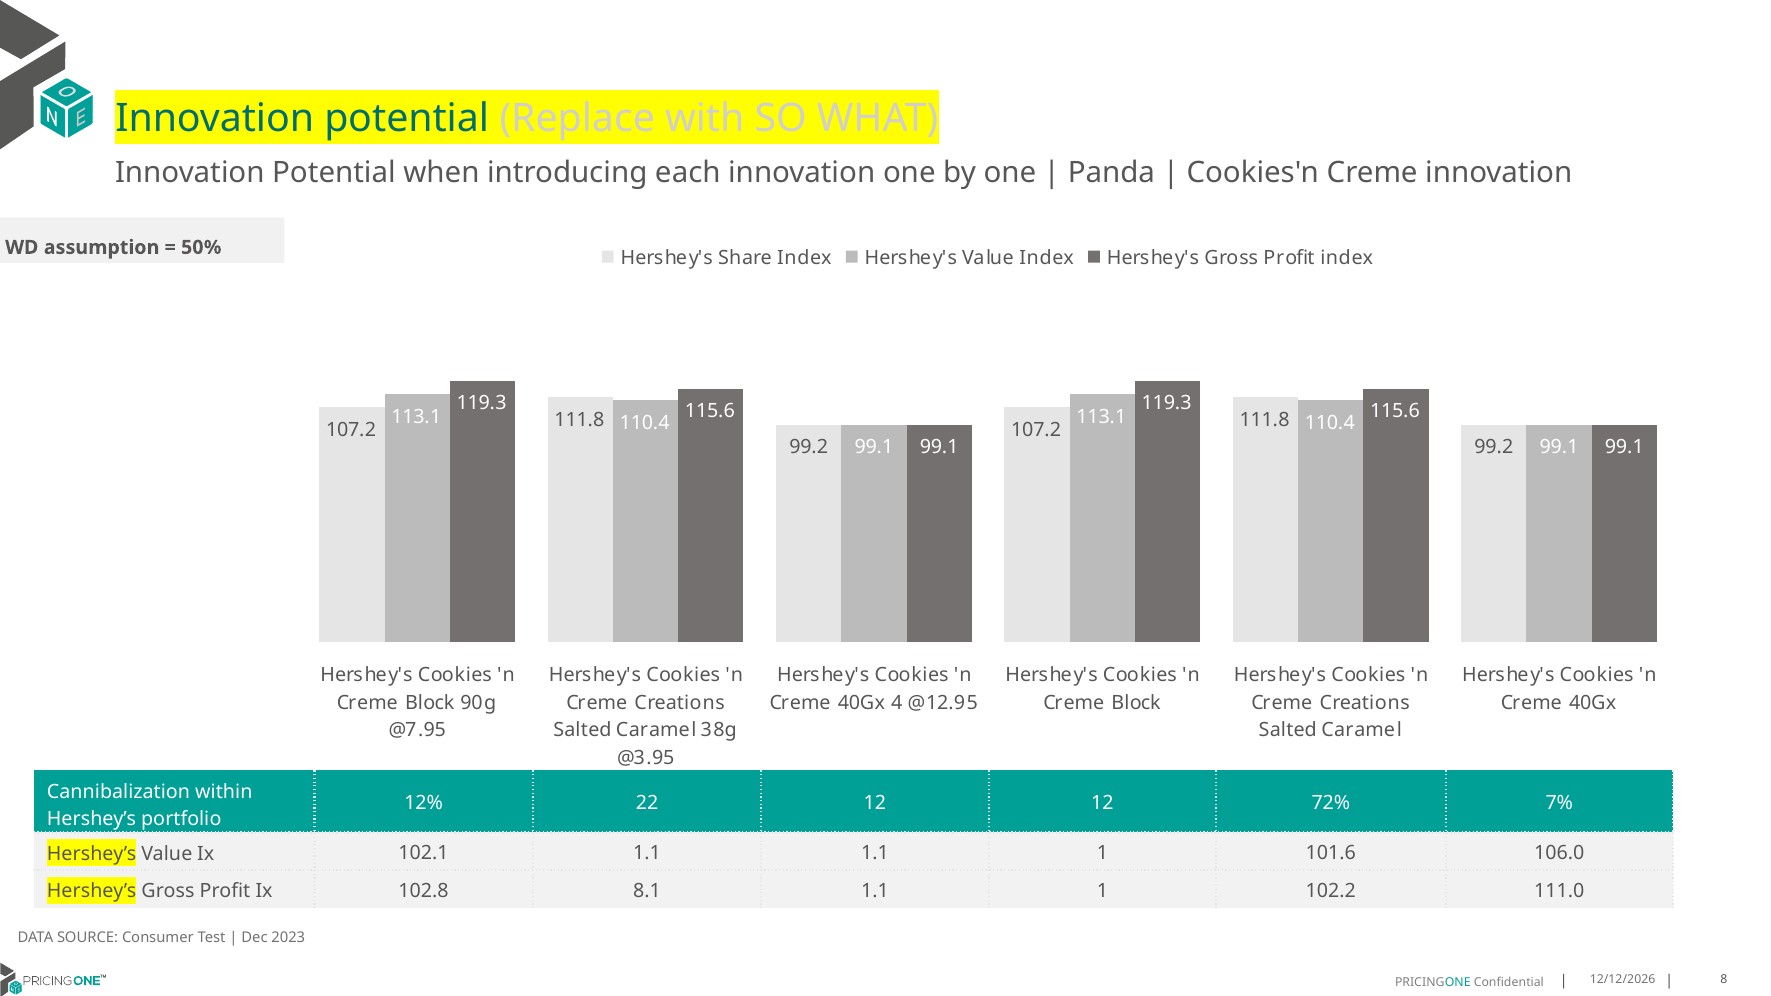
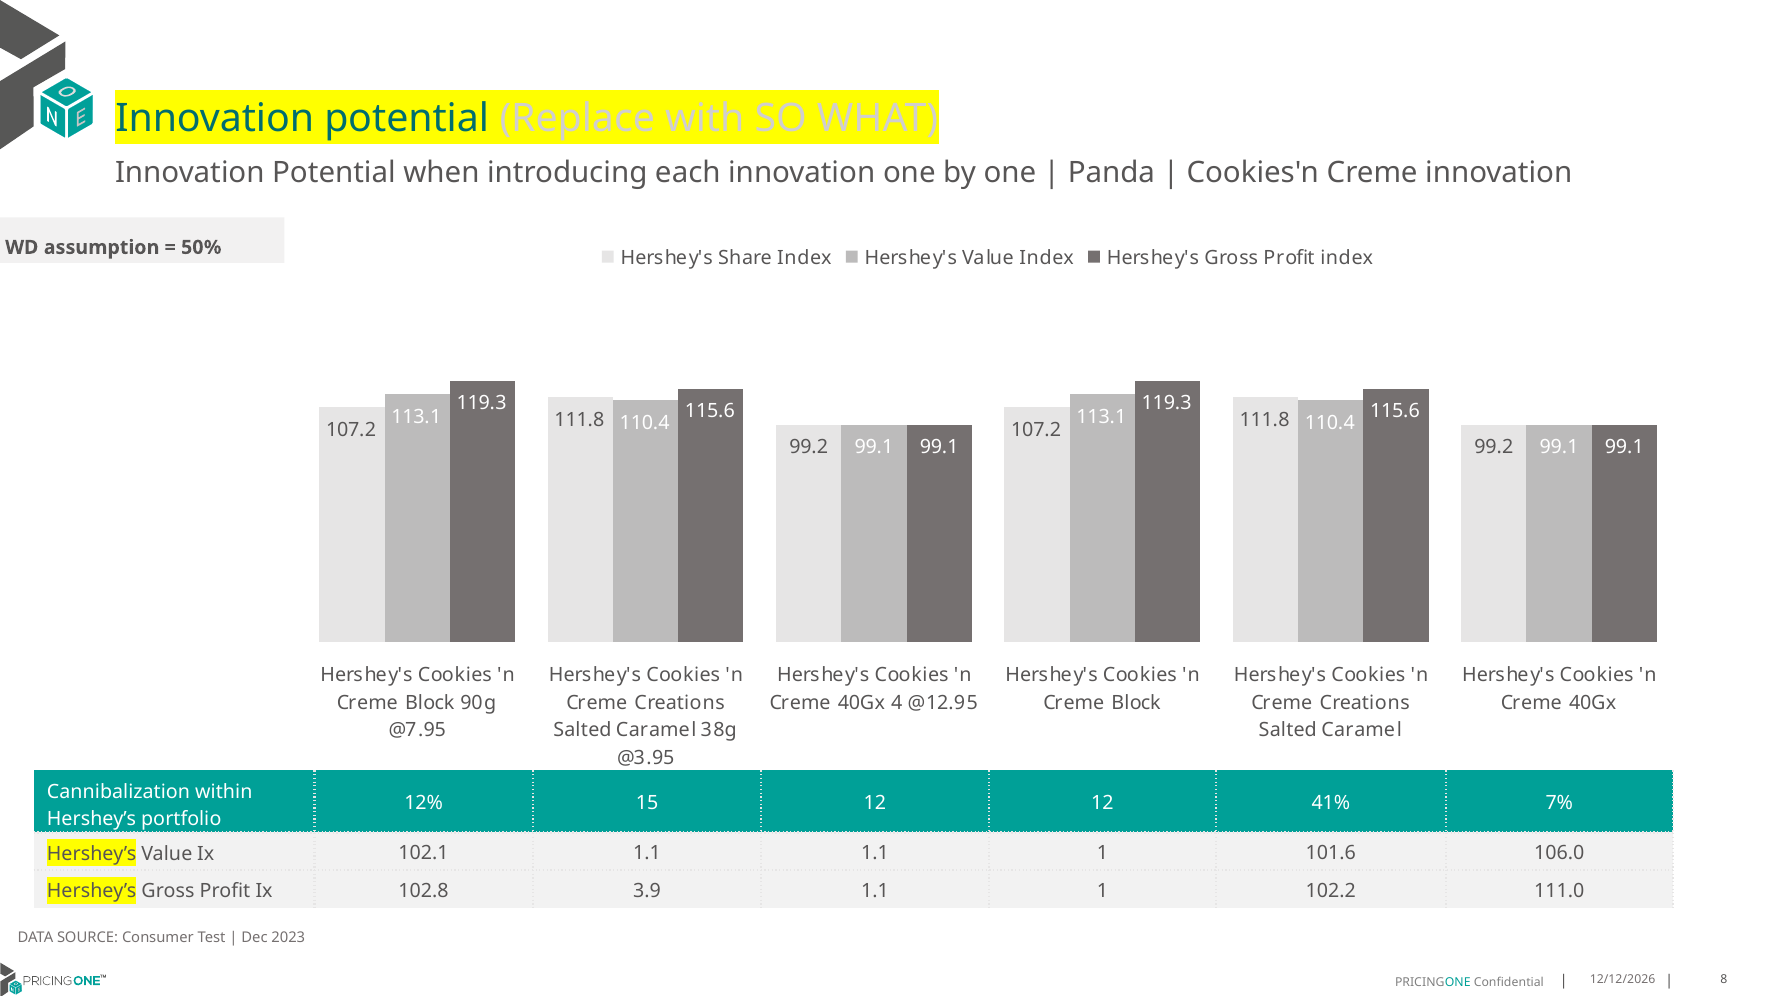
22: 22 -> 15
72%: 72% -> 41%
8.1: 8.1 -> 3.9
